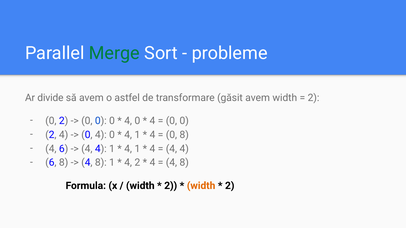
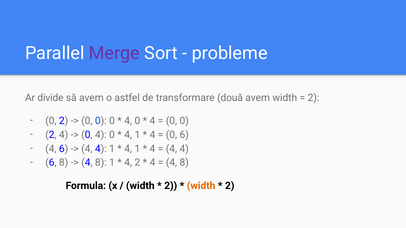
Merge colour: green -> purple
găsit: găsit -> două
0 8: 8 -> 6
